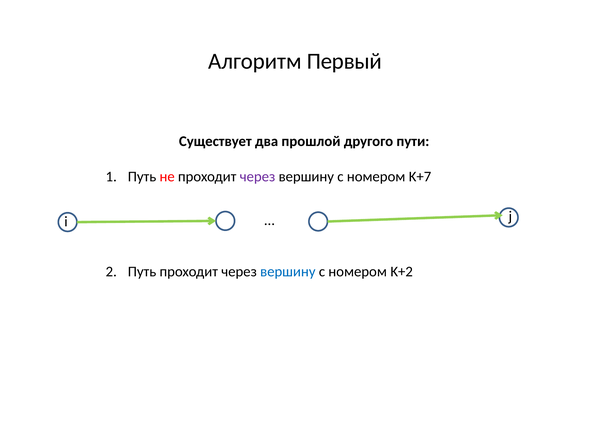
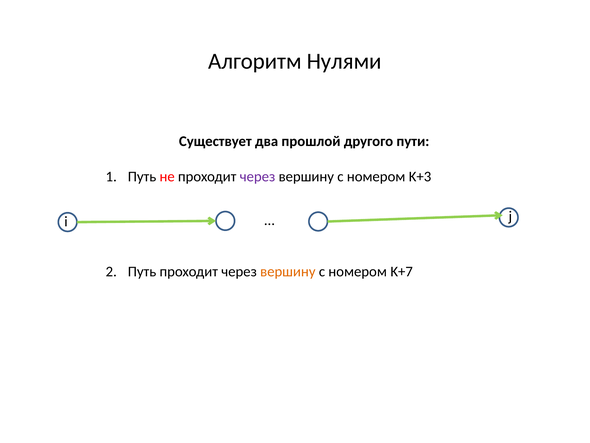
Первый: Первый -> Нулями
K+7: K+7 -> K+3
вершину at (288, 271) colour: blue -> orange
K+2: K+2 -> K+7
